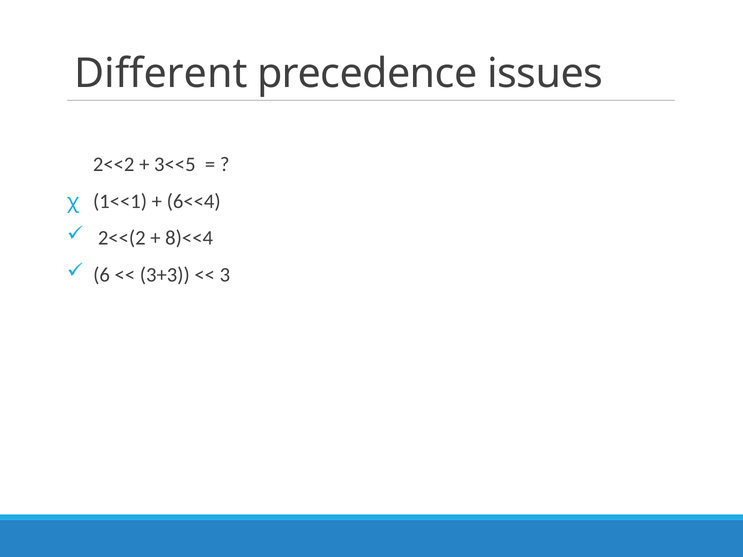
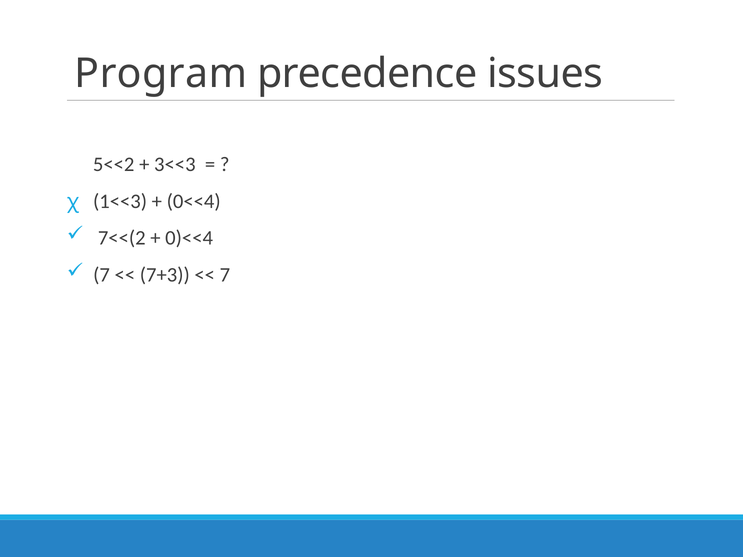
Different: Different -> Program
2<<2: 2<<2 -> 5<<2
3<<5: 3<<5 -> 3<<3
1<<1: 1<<1 -> 1<<3
6<<4: 6<<4 -> 0<<4
2<<(2: 2<<(2 -> 7<<(2
8)<<4: 8)<<4 -> 0)<<4
6 at (102, 275): 6 -> 7
3+3: 3+3 -> 7+3
3 at (225, 275): 3 -> 7
